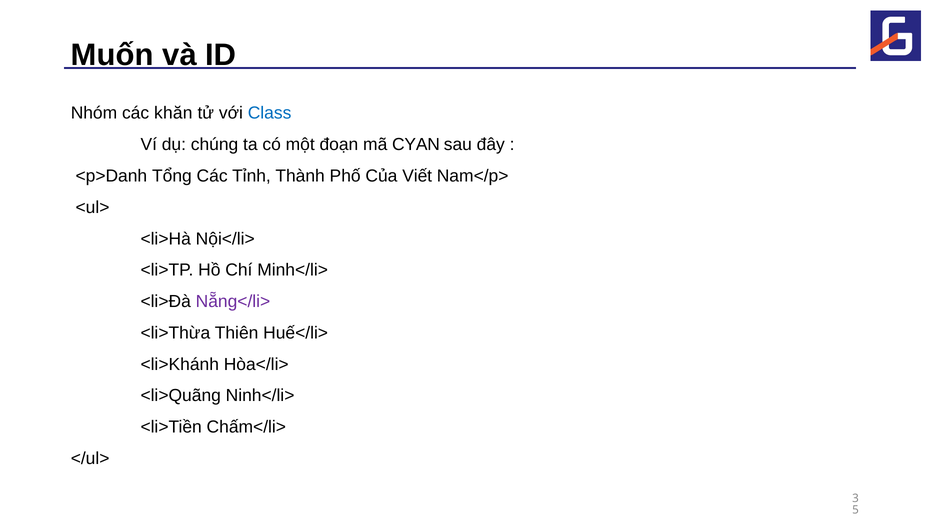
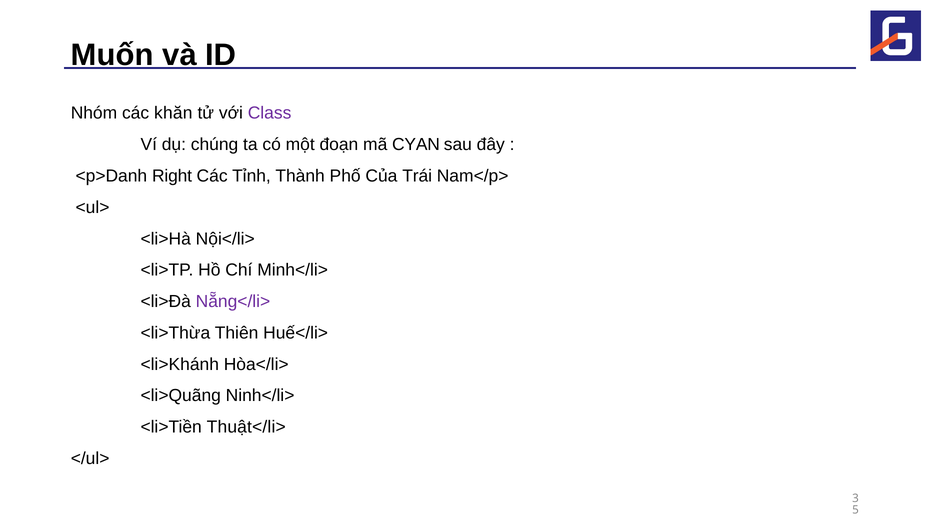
Class colour: blue -> purple
Tổng: Tổng -> Right
Viết: Viết -> Trái
Chấm</li>: Chấm</li> -> Thuật</li>
